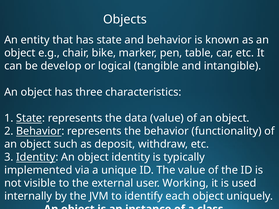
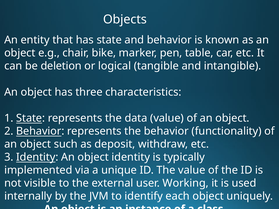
develop: develop -> deletion
